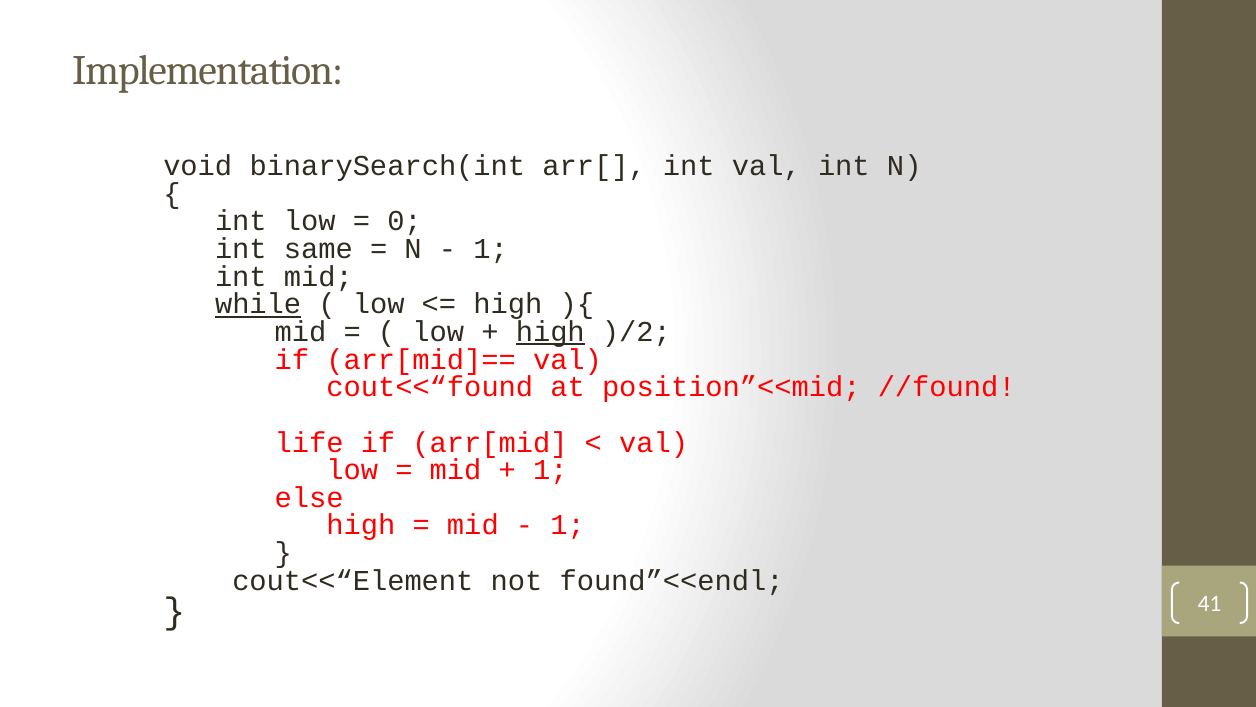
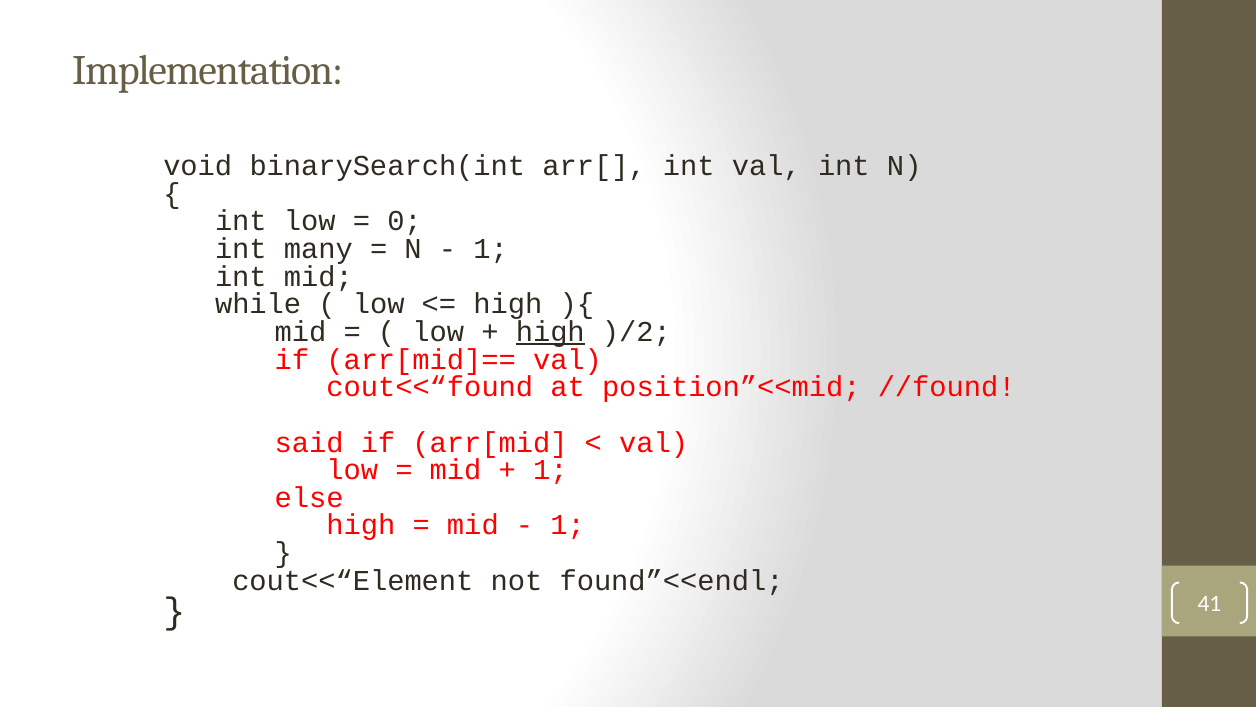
same: same -> many
while underline: present -> none
life: life -> said
